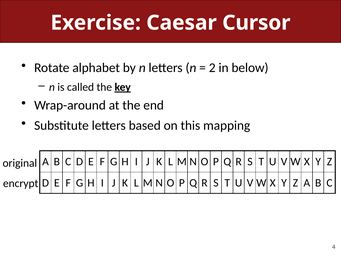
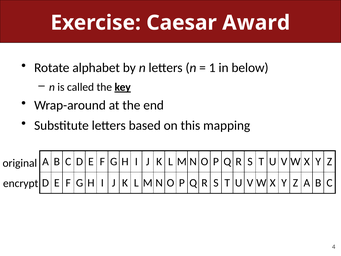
Cursor: Cursor -> Award
2: 2 -> 1
